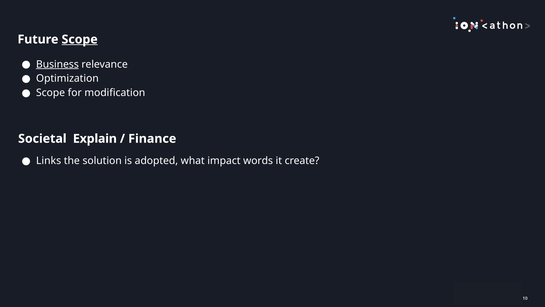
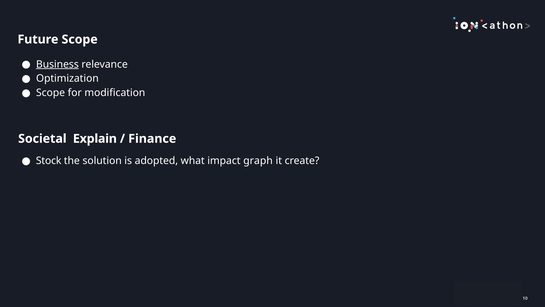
Scope at (80, 39) underline: present -> none
Links: Links -> Stock
words: words -> graph
